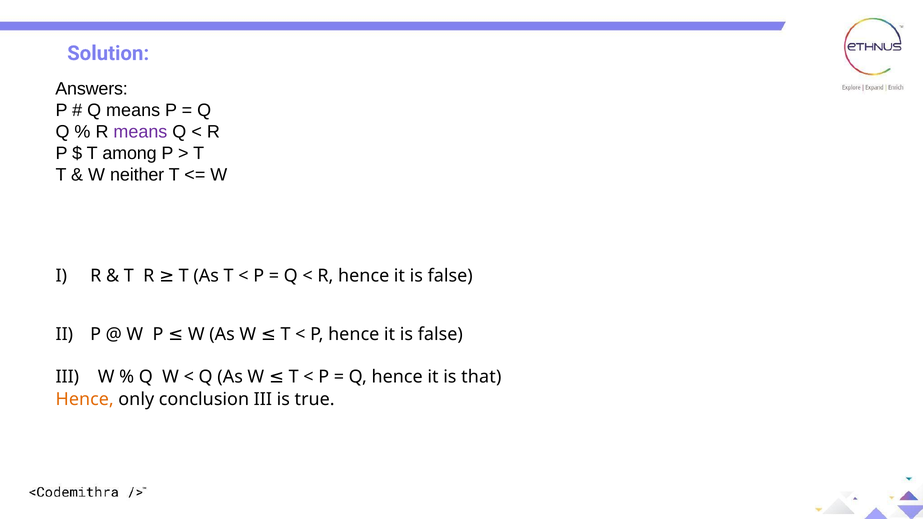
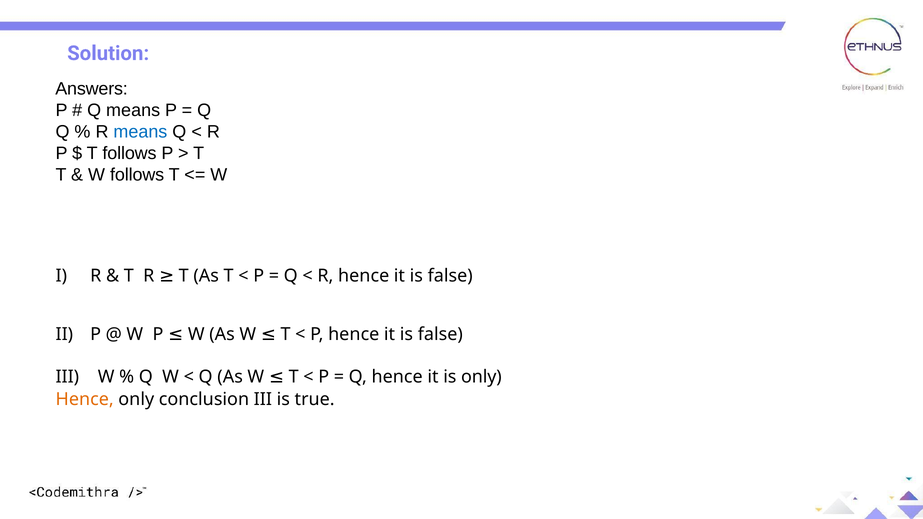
means at (140, 132) colour: purple -> blue
T among: among -> follows
W neither: neither -> follows
is that: that -> only
